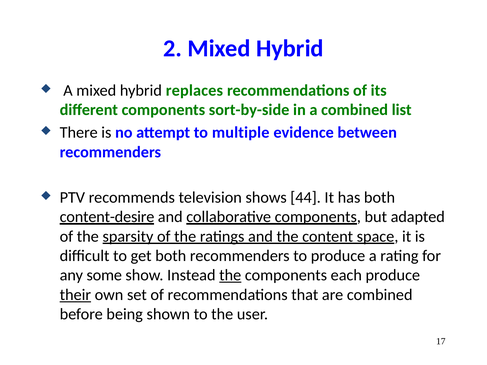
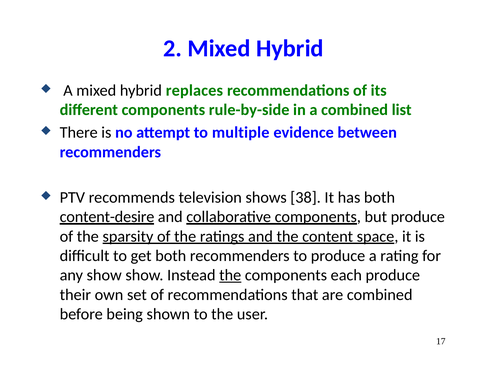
sort-by-side: sort-by-side -> rule-by-side
44: 44 -> 38
but adapted: adapted -> produce
any some: some -> show
their underline: present -> none
